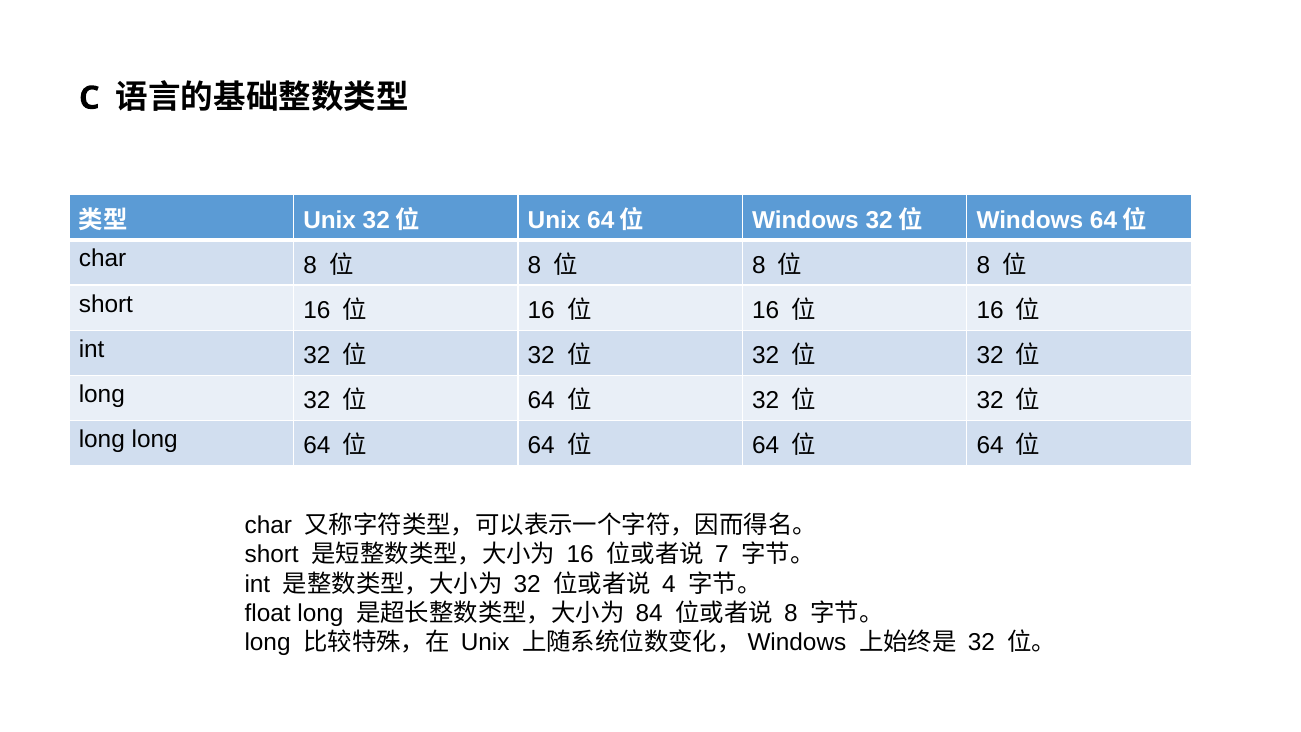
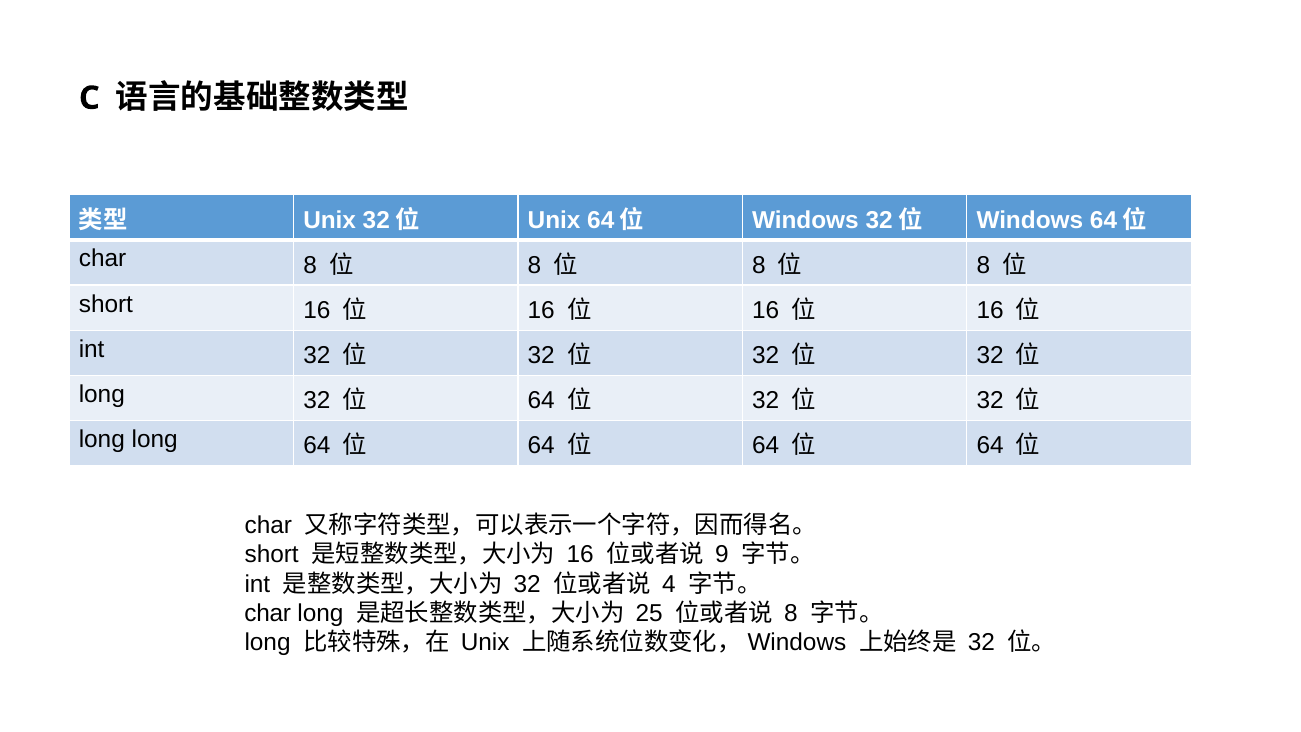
7: 7 -> 9
float at (268, 613): float -> char
84: 84 -> 25
